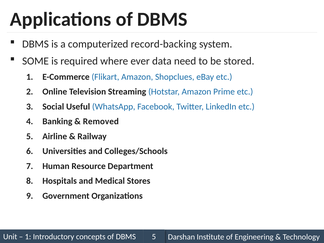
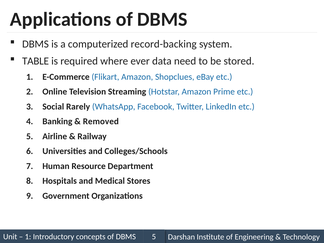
SOME: SOME -> TABLE
Useful: Useful -> Rarely
